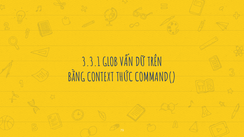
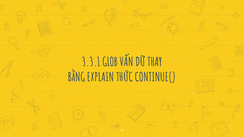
TRÊN: TRÊN -> THAY
CONTEXT: CONTEXT -> EXPLAIN
COMMAND(: COMMAND( -> CONTINUE(
